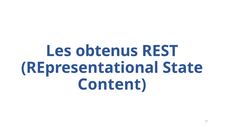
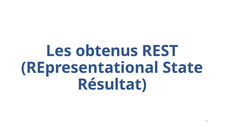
Content: Content -> Résultat
